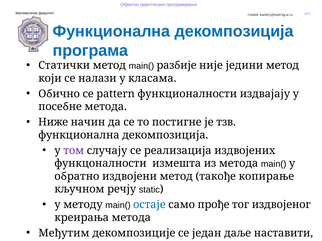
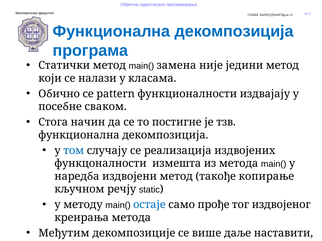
разбије: разбије -> замена
посебне метода: метода -> сваком
Ниже: Ниже -> Стога
том colour: purple -> blue
обратно: обратно -> наредба
један: један -> више
